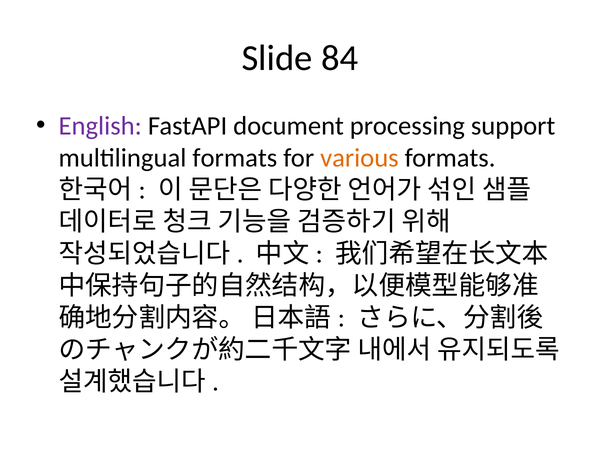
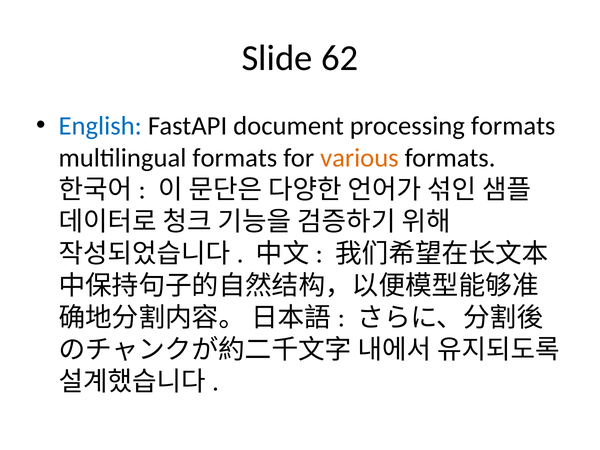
84: 84 -> 62
English colour: purple -> blue
processing support: support -> formats
